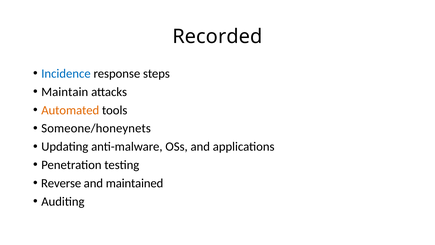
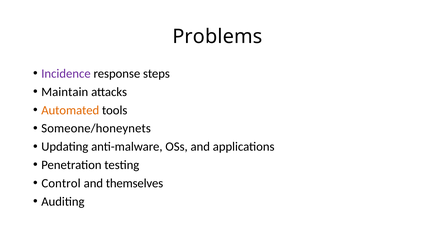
Recorded: Recorded -> Problems
Incidence colour: blue -> purple
Reverse: Reverse -> Control
maintained: maintained -> themselves
